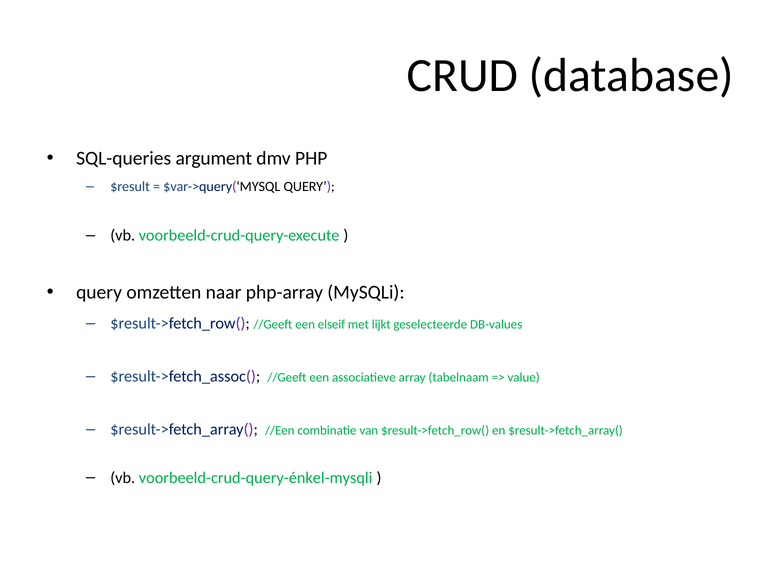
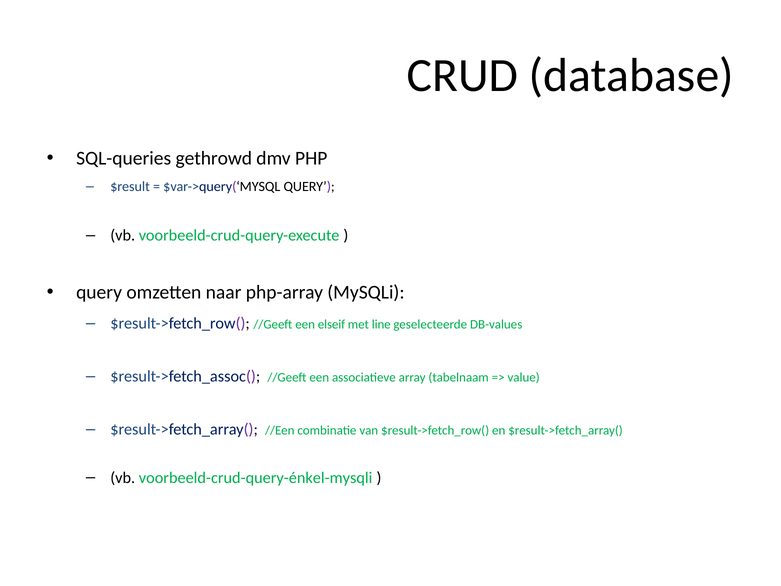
argument: argument -> gethrowd
lijkt: lijkt -> line
